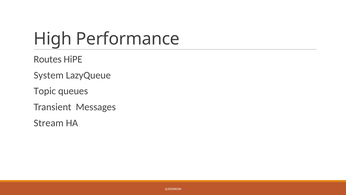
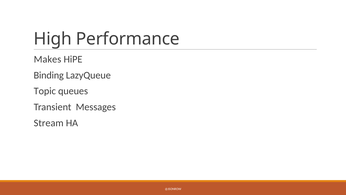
Routes: Routes -> Makes
System: System -> Binding
